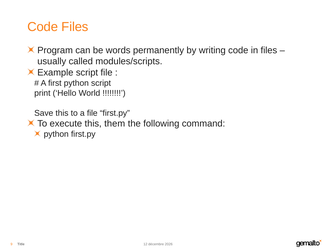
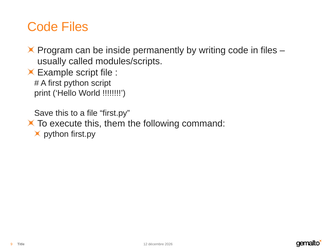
words: words -> inside
